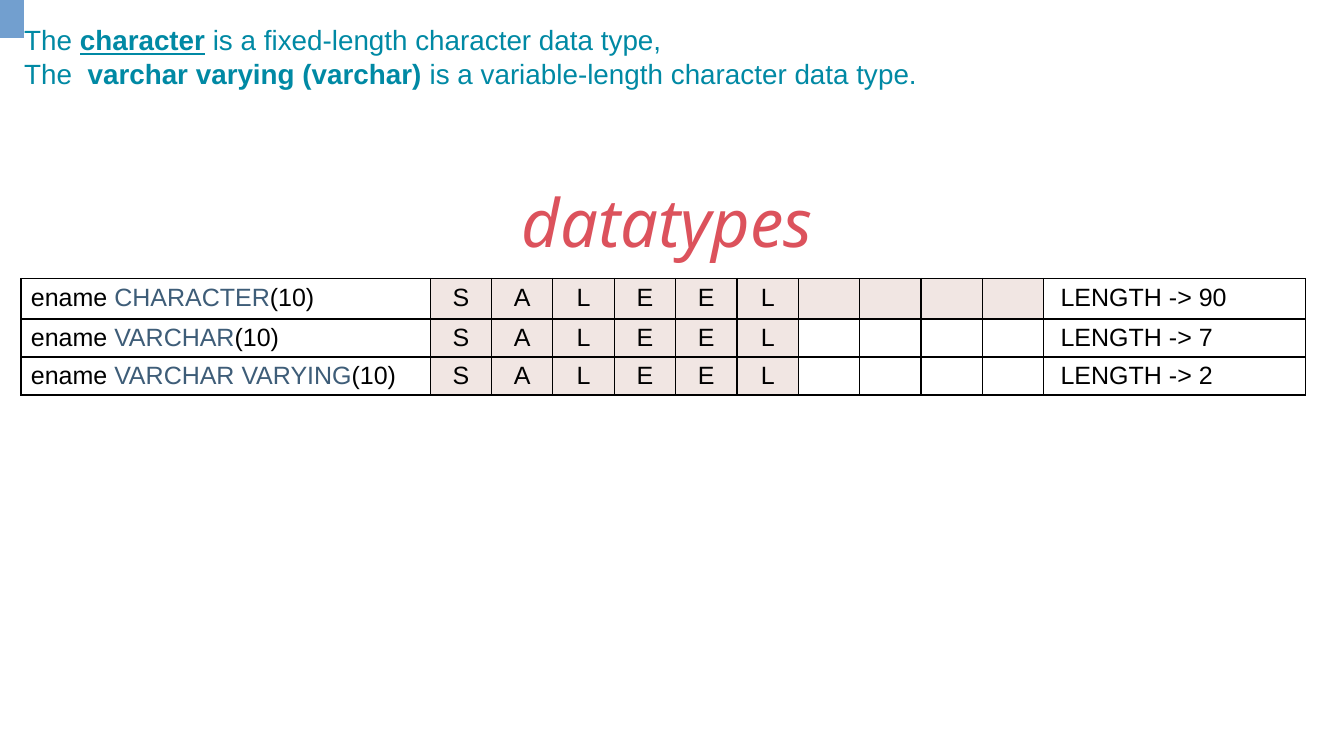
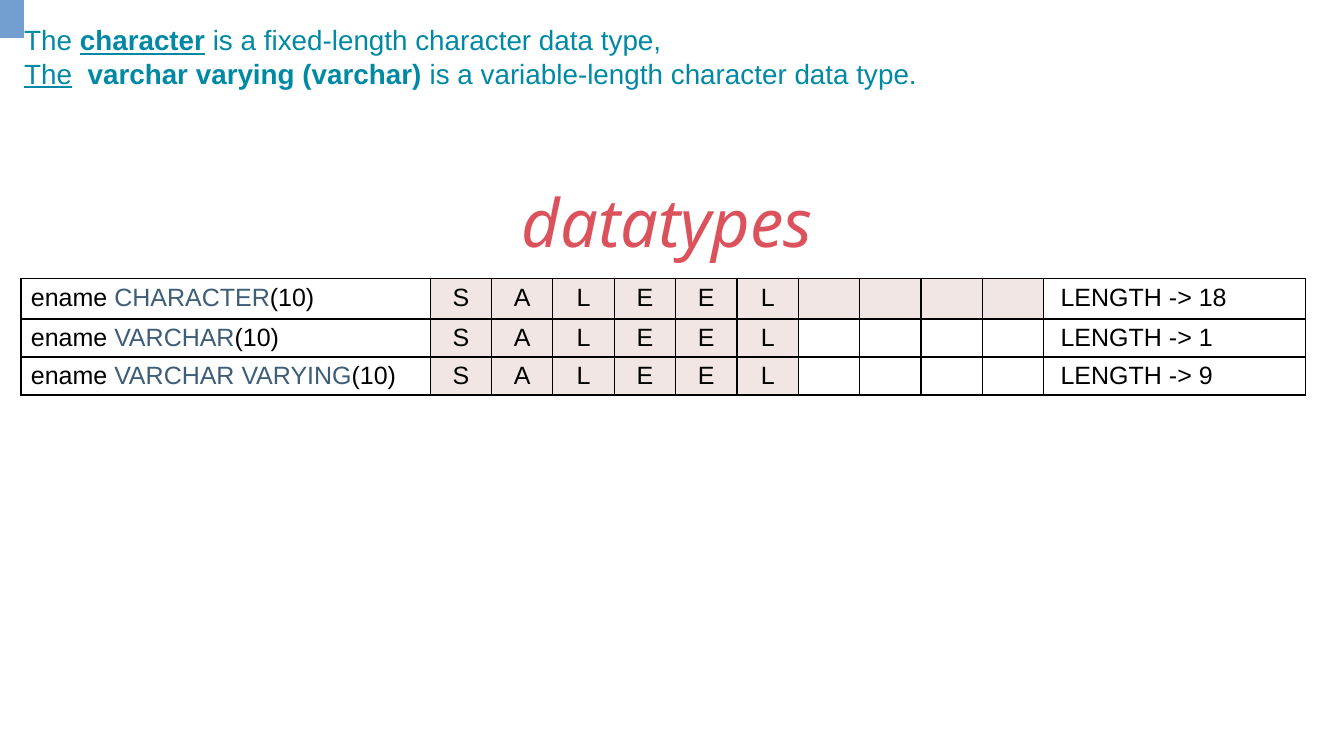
The at (48, 75) underline: none -> present
90: 90 -> 18
7: 7 -> 1
2: 2 -> 9
